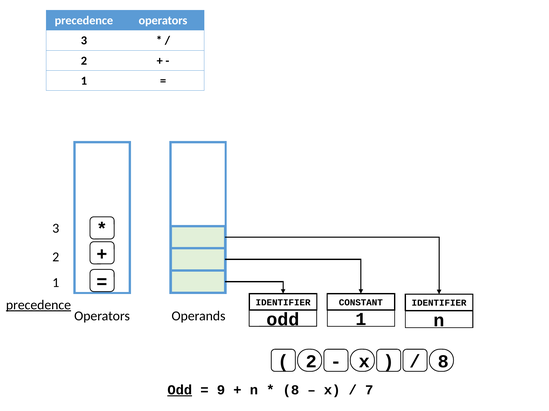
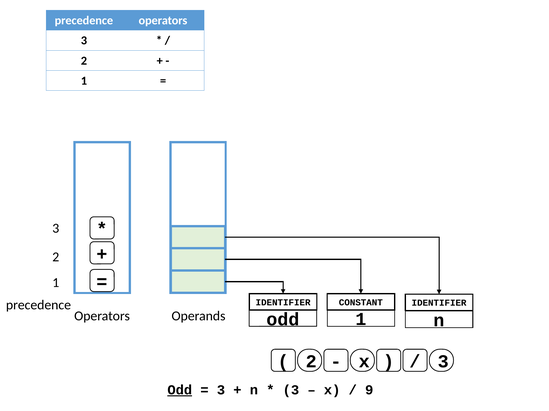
precedence at (38, 306) underline: present -> none
8 at (443, 362): 8 -> 3
9 at (221, 391): 9 -> 3
8 at (291, 391): 8 -> 3
7: 7 -> 9
